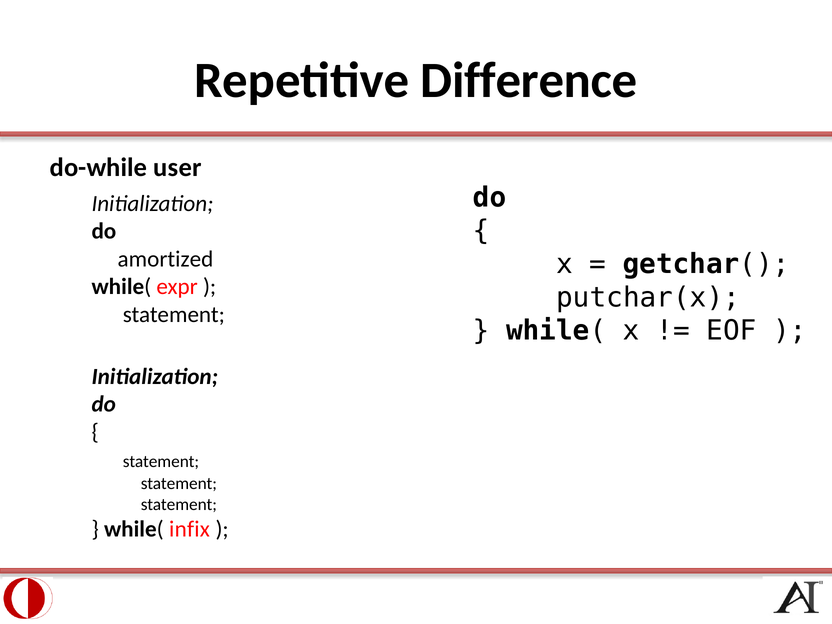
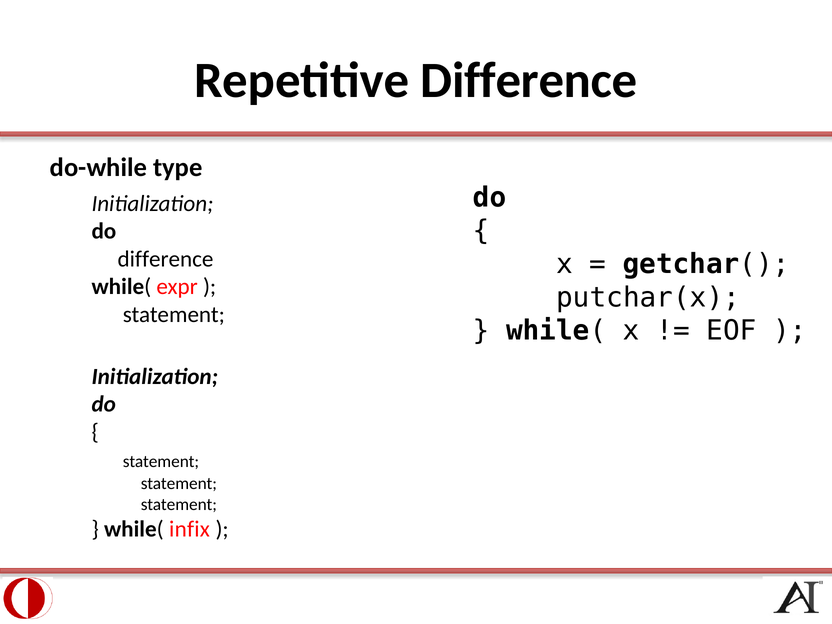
user: user -> type
amortized at (165, 259): amortized -> difference
